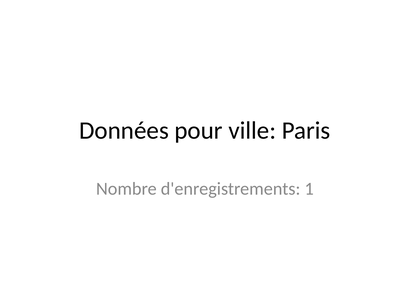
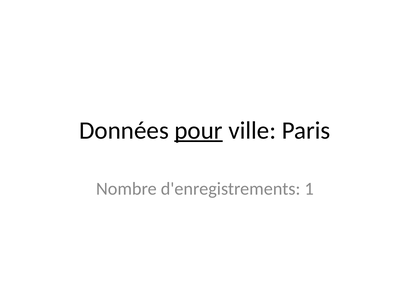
pour underline: none -> present
